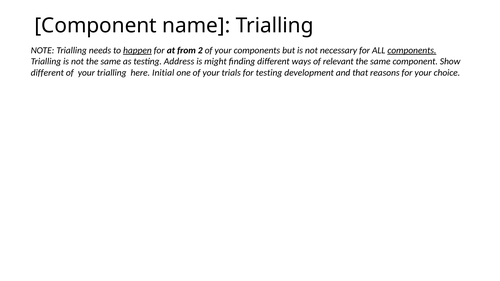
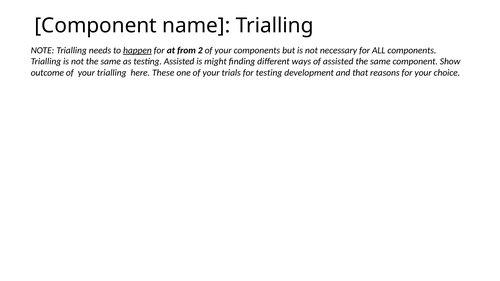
components at (412, 50) underline: present -> none
testing Address: Address -> Assisted
of relevant: relevant -> assisted
different at (47, 73): different -> outcome
Initial: Initial -> These
